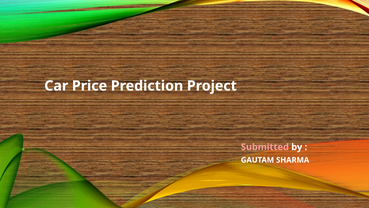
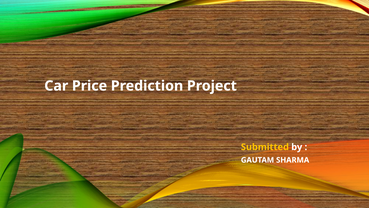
Submitted colour: pink -> yellow
